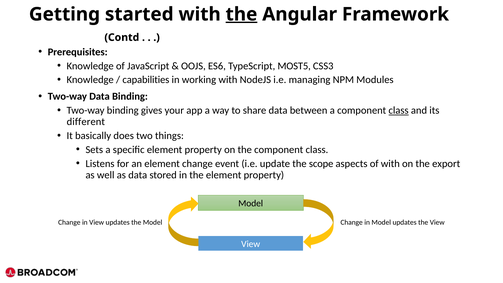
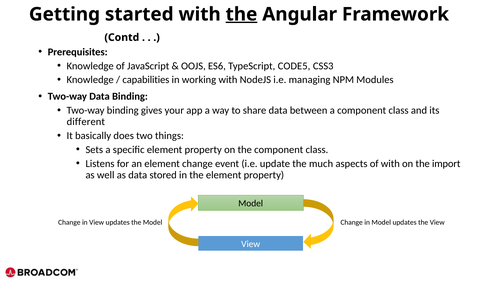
MOST5: MOST5 -> CODE5
class at (399, 110) underline: present -> none
scope: scope -> much
export: export -> import
